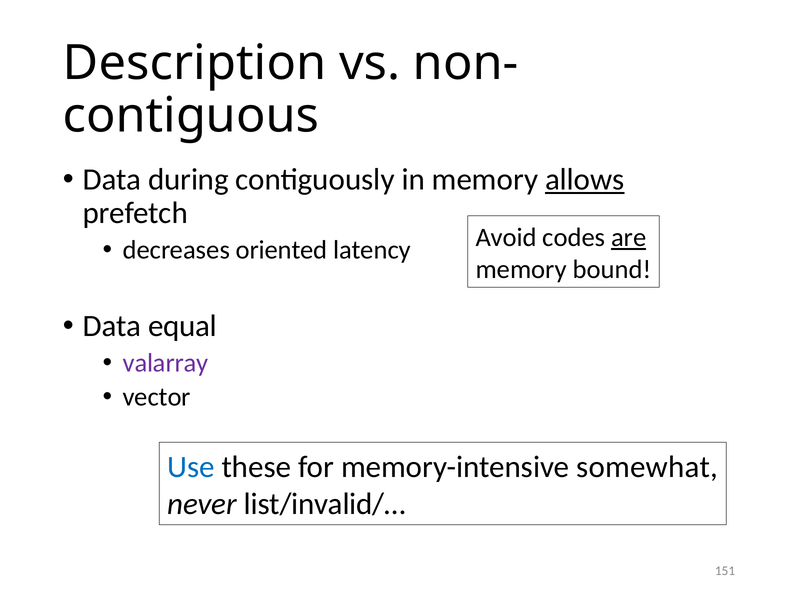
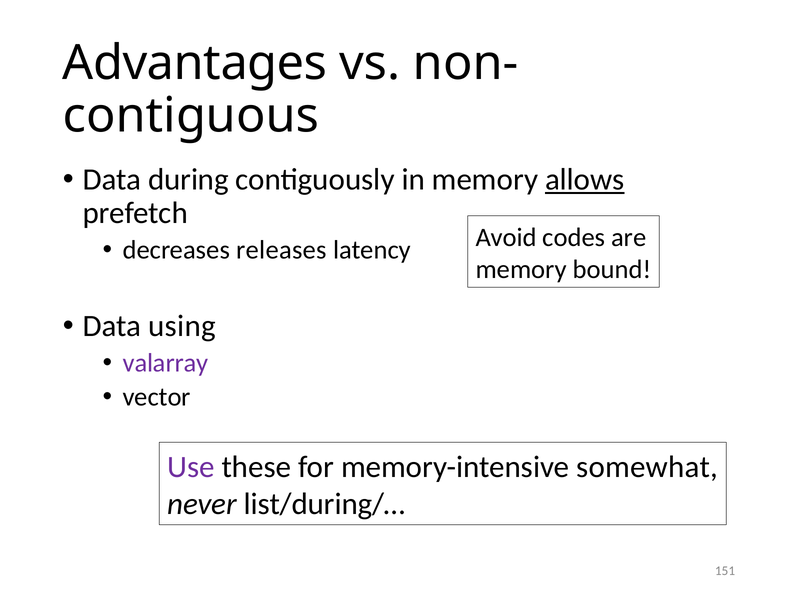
Description: Description -> Advantages
are underline: present -> none
oriented: oriented -> releases
equal: equal -> using
Use colour: blue -> purple
list/invalid/…: list/invalid/… -> list/during/…
